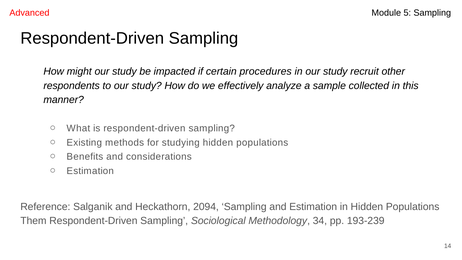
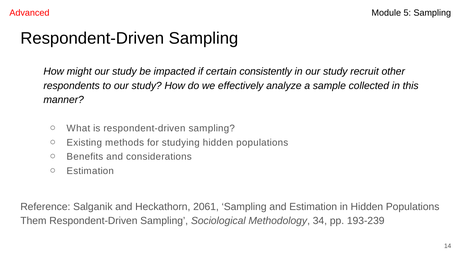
procedures: procedures -> consistently
2094: 2094 -> 2061
